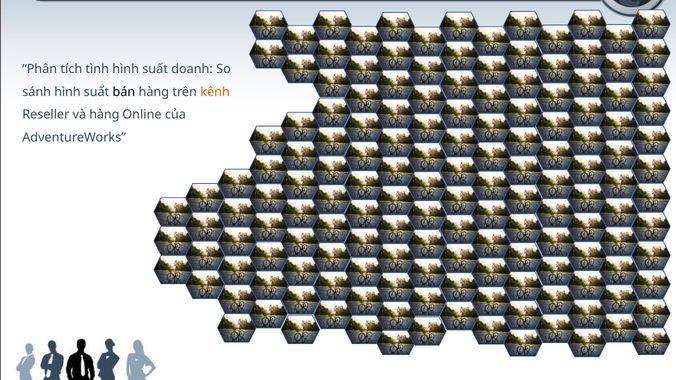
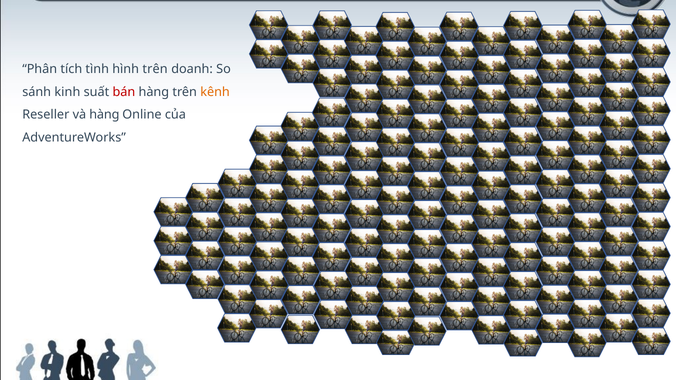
tình hình suất: suất -> trên
sánh hình: hình -> kinh
bán colour: black -> red
